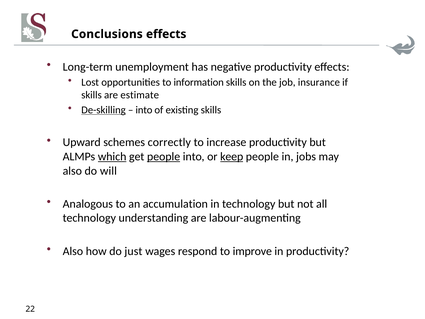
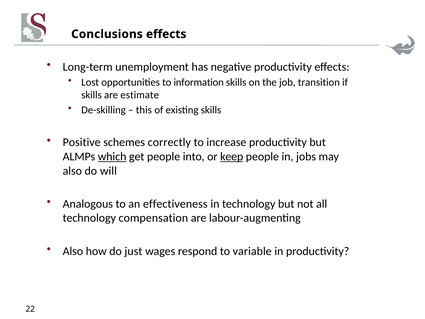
insurance: insurance -> transition
De-skilling underline: present -> none
into at (144, 110): into -> this
Upward: Upward -> Positive
people at (164, 156) underline: present -> none
accumulation: accumulation -> effectiveness
understanding: understanding -> compensation
improve: improve -> variable
